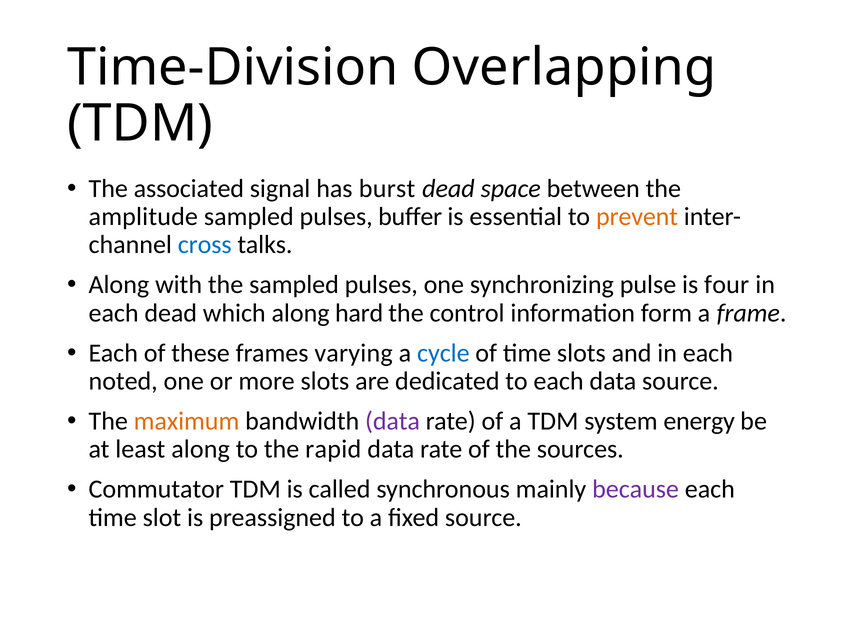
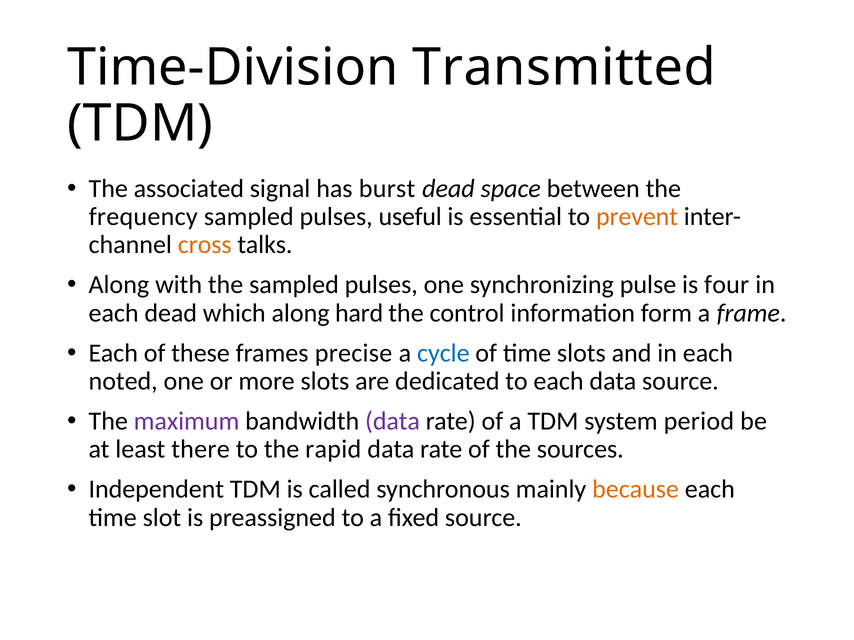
Overlapping: Overlapping -> Transmitted
amplitude: amplitude -> frequency
buffer: buffer -> useful
cross colour: blue -> orange
varying: varying -> precise
maximum colour: orange -> purple
energy: energy -> period
least along: along -> there
Commutator: Commutator -> Independent
because colour: purple -> orange
